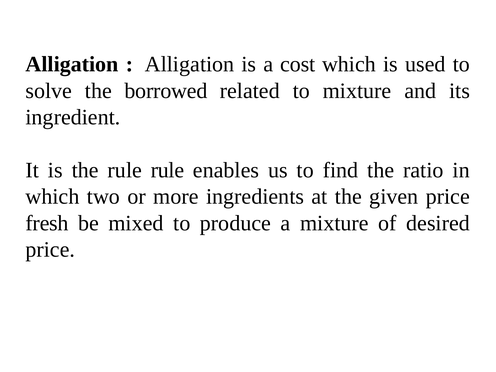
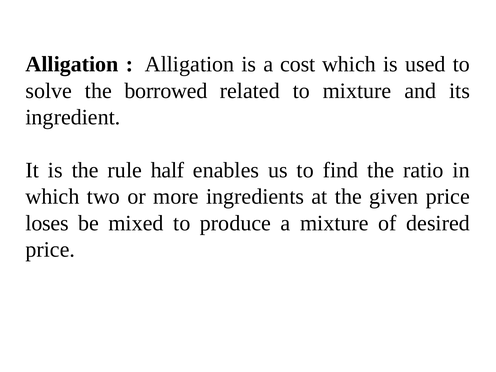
rule rule: rule -> half
fresh: fresh -> loses
